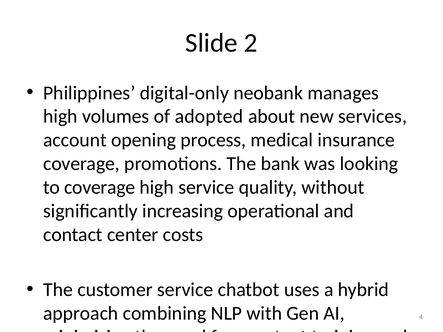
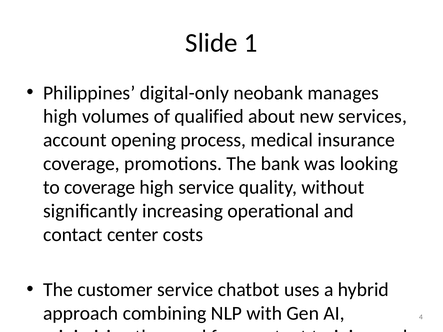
2: 2 -> 1
adopted: adopted -> qualified
